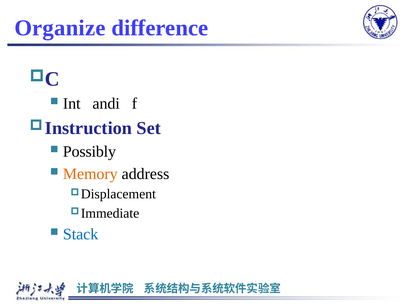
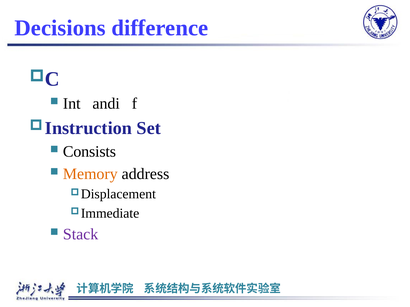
Organize: Organize -> Decisions
Possibly: Possibly -> Consists
Stack colour: blue -> purple
